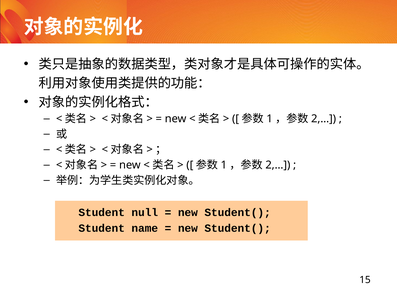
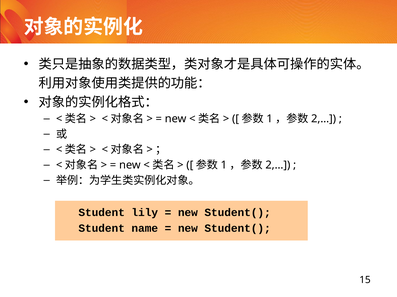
null: null -> lily
